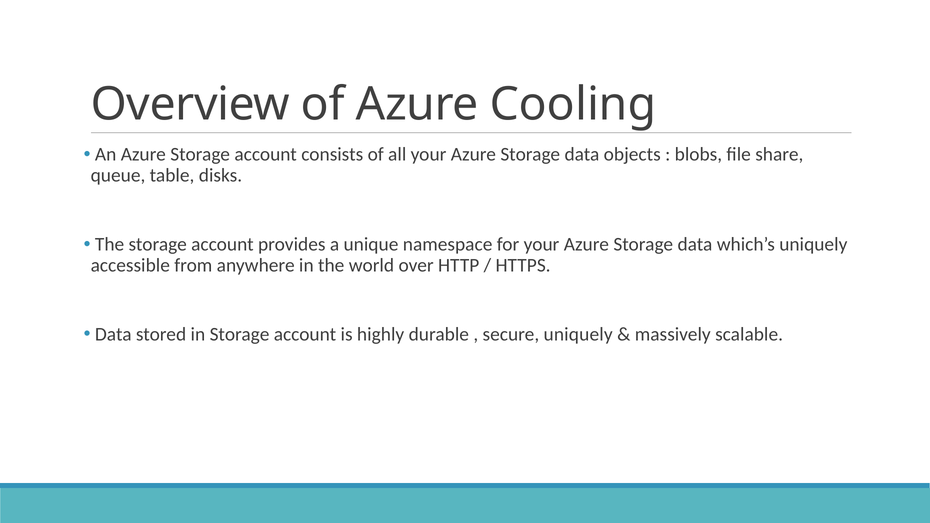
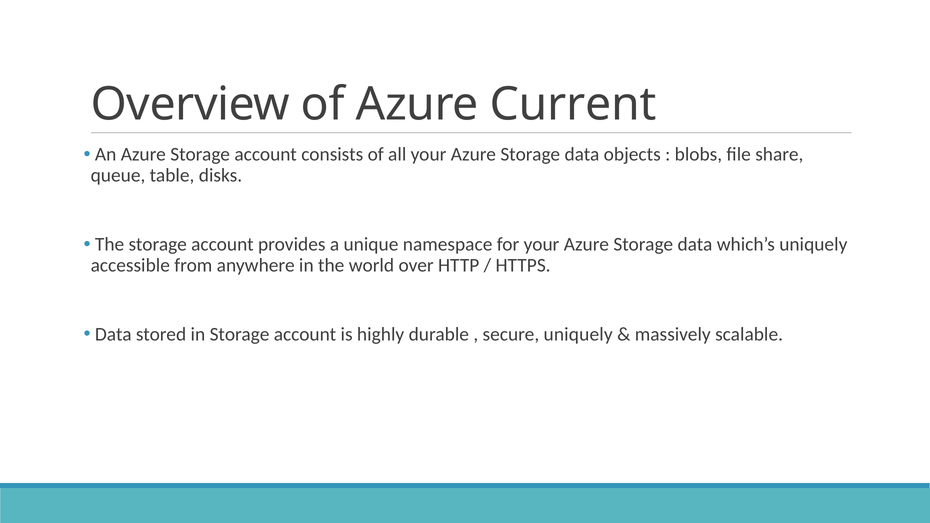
Cooling: Cooling -> Current
